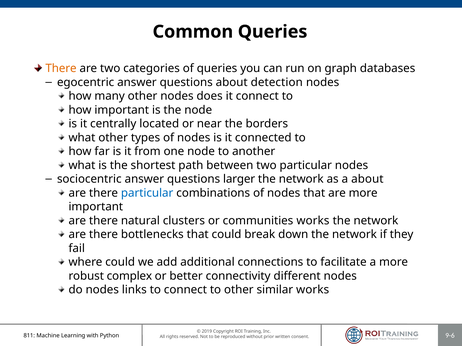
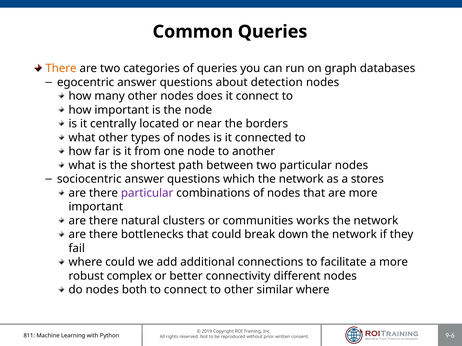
larger: larger -> which
a about: about -> stores
particular at (147, 193) colour: blue -> purple
links: links -> both
similar works: works -> where
